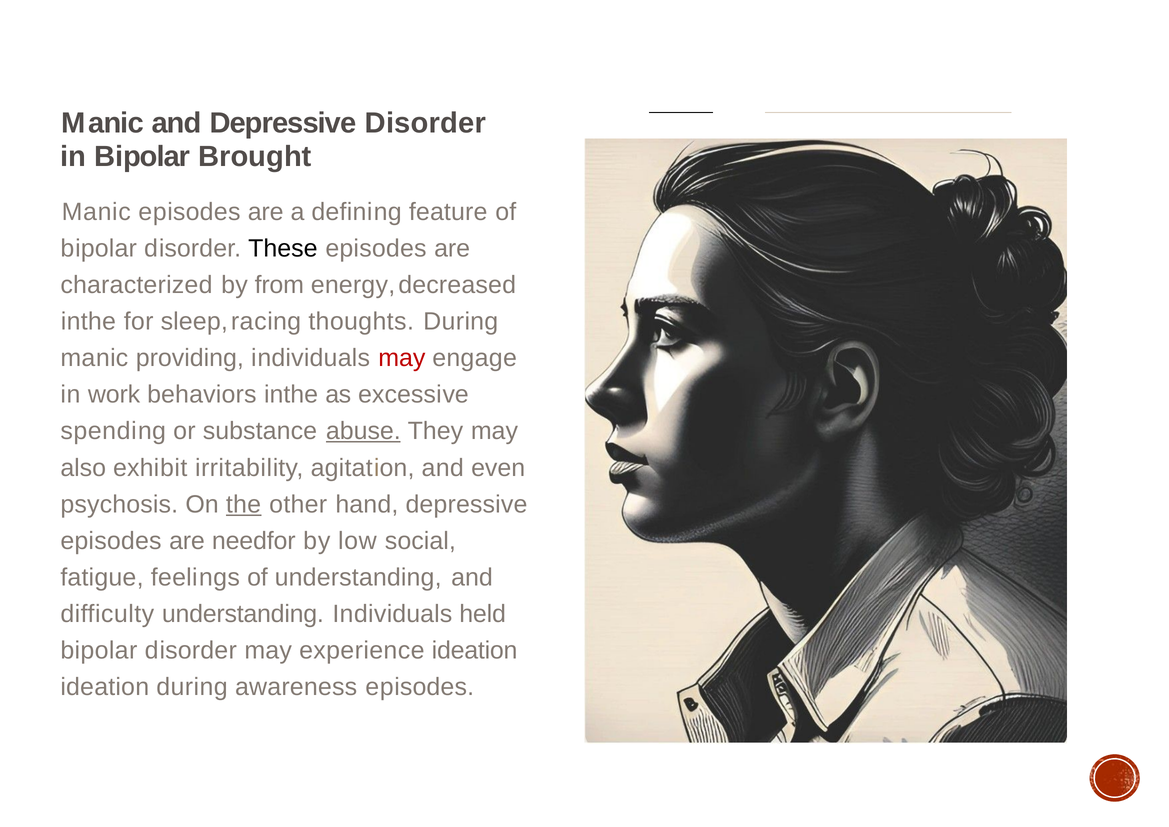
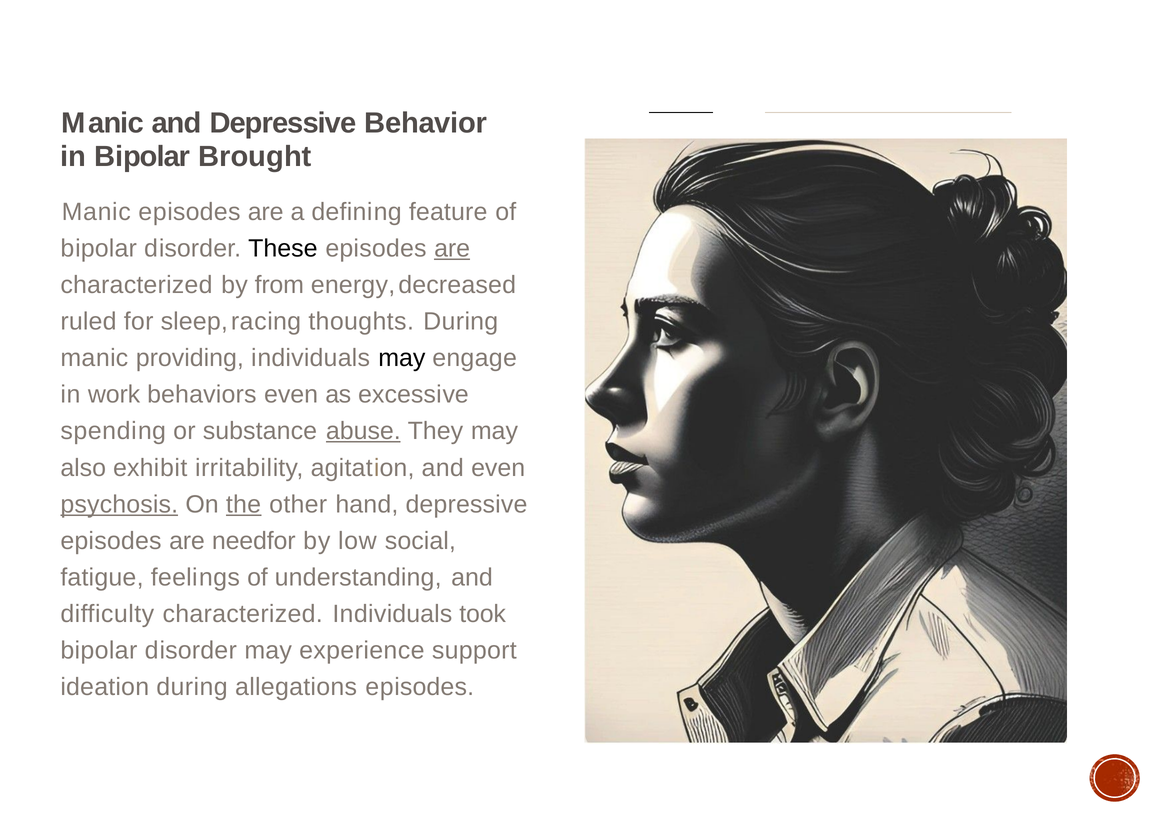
Depressive Disorder: Disorder -> Behavior
are at (452, 248) underline: none -> present
inthe at (88, 321): inthe -> ruled
may at (402, 358) colour: red -> black
behaviors inthe: inthe -> even
psychosis underline: none -> present
difficulty understanding: understanding -> characterized
held: held -> took
experience ideation: ideation -> support
awareness: awareness -> allegations
